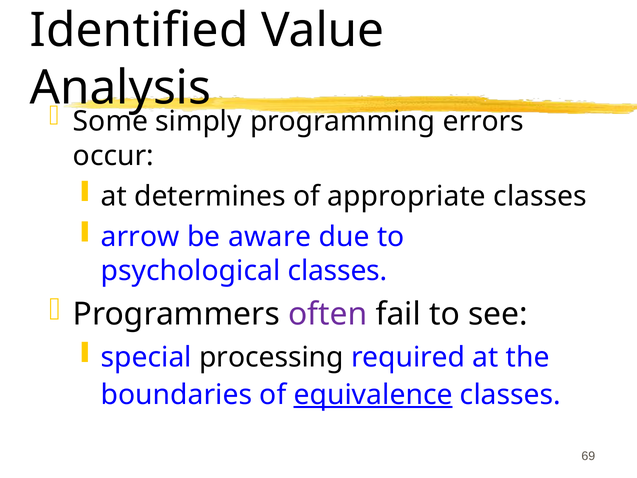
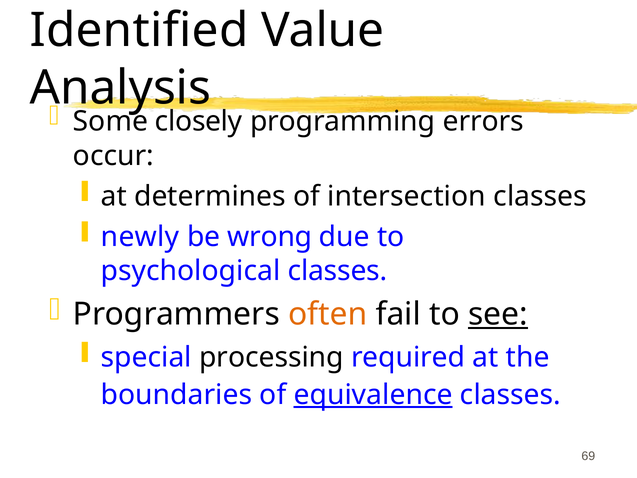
simply: simply -> closely
appropriate: appropriate -> intersection
arrow: arrow -> newly
aware: aware -> wrong
often colour: purple -> orange
see underline: none -> present
